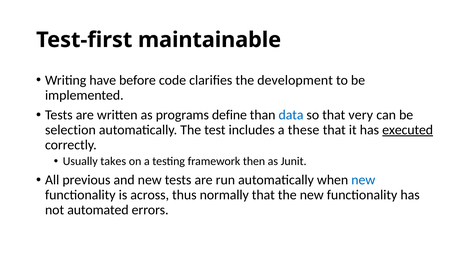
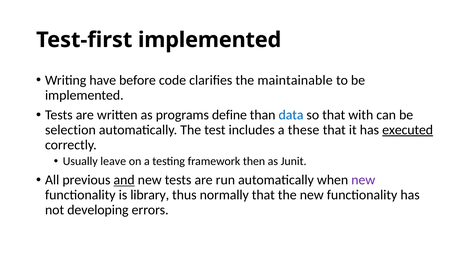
Test-first maintainable: maintainable -> implemented
development: development -> maintainable
very: very -> with
takes: takes -> leave
and underline: none -> present
new at (363, 180) colour: blue -> purple
across: across -> library
automated: automated -> developing
